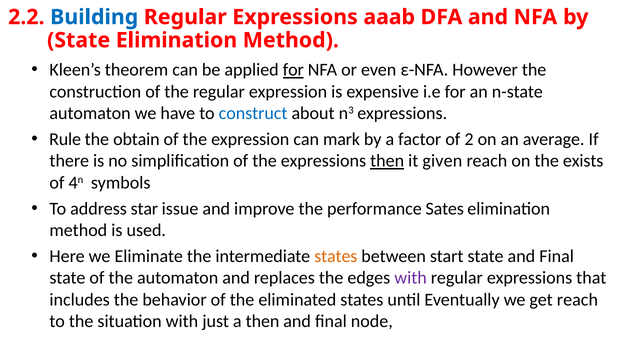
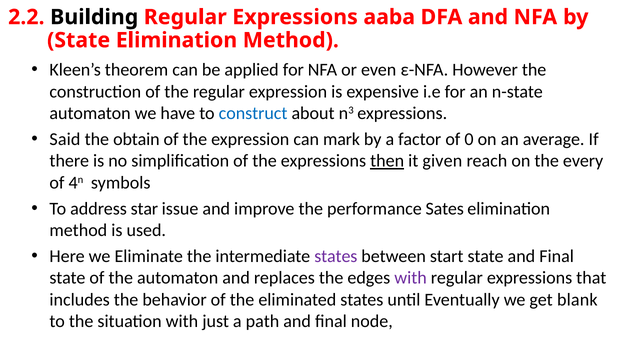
Building colour: blue -> black
aaab: aaab -> aaba
for at (293, 70) underline: present -> none
Rule: Rule -> Said
2: 2 -> 0
exists: exists -> every
states at (336, 256) colour: orange -> purple
get reach: reach -> blank
a then: then -> path
